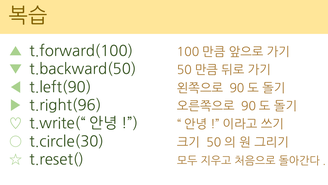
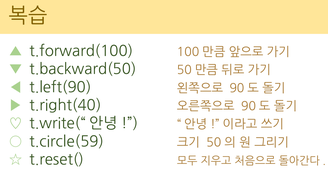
t.right(96: t.right(96 -> t.right(40
t.circle(30: t.circle(30 -> t.circle(59
